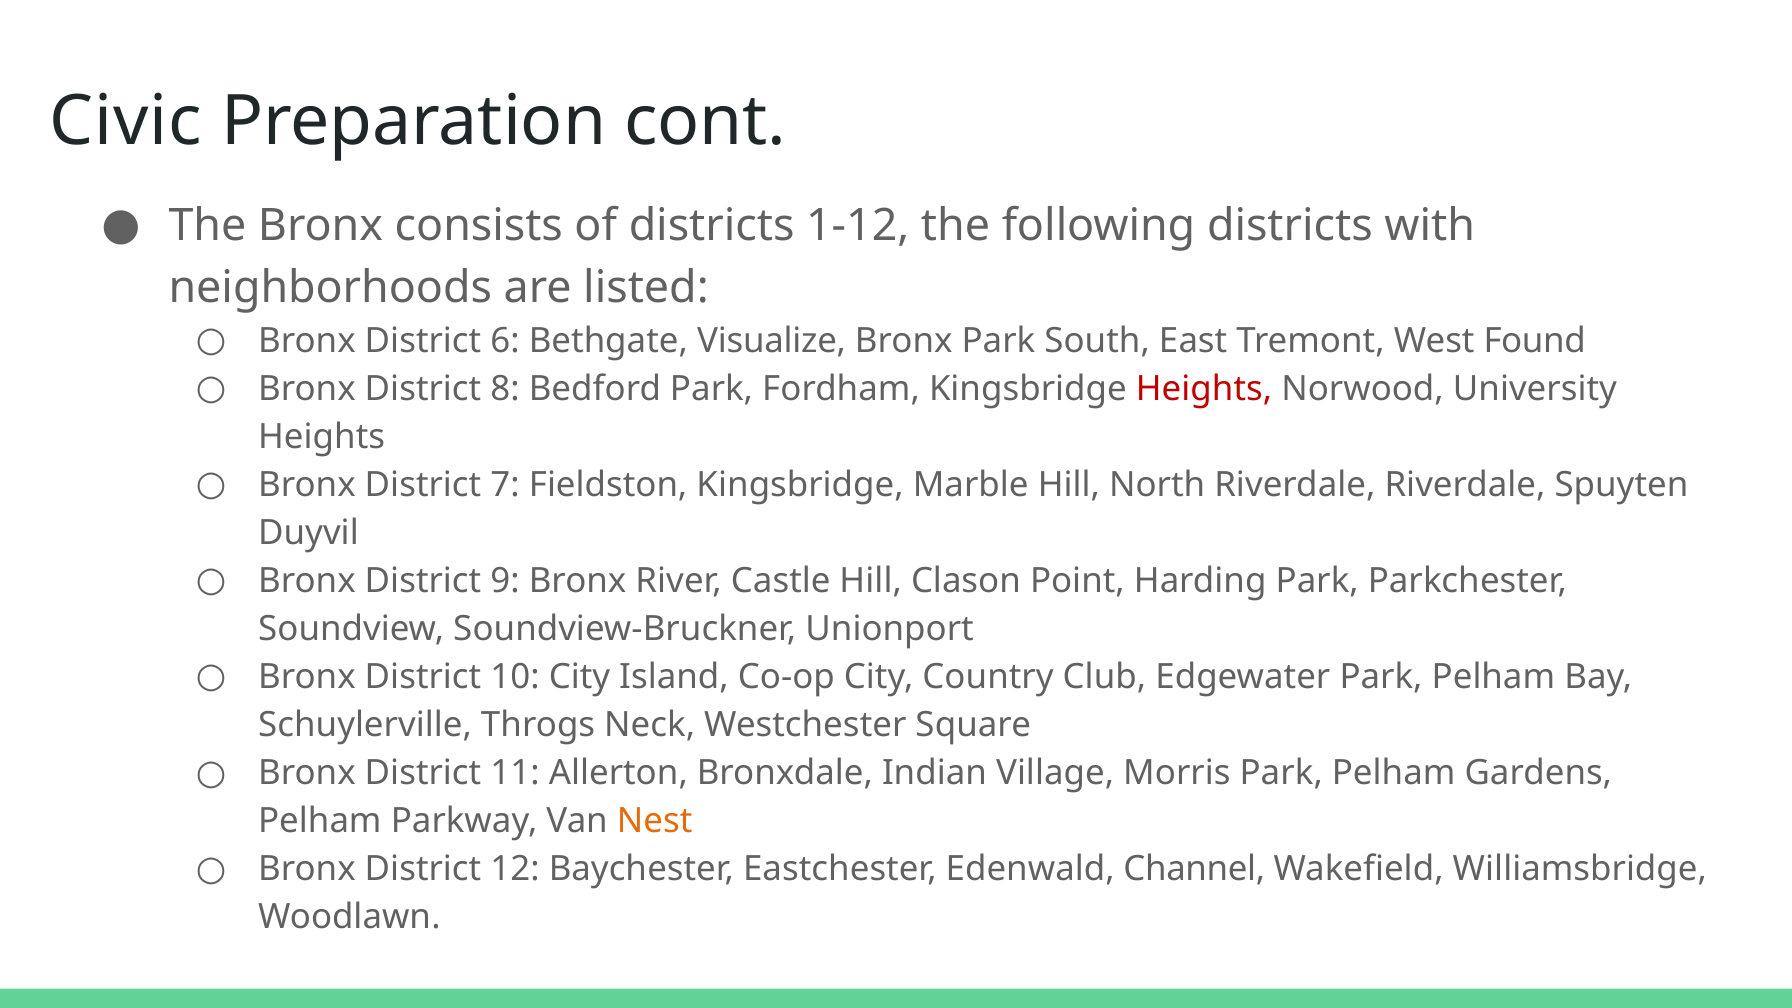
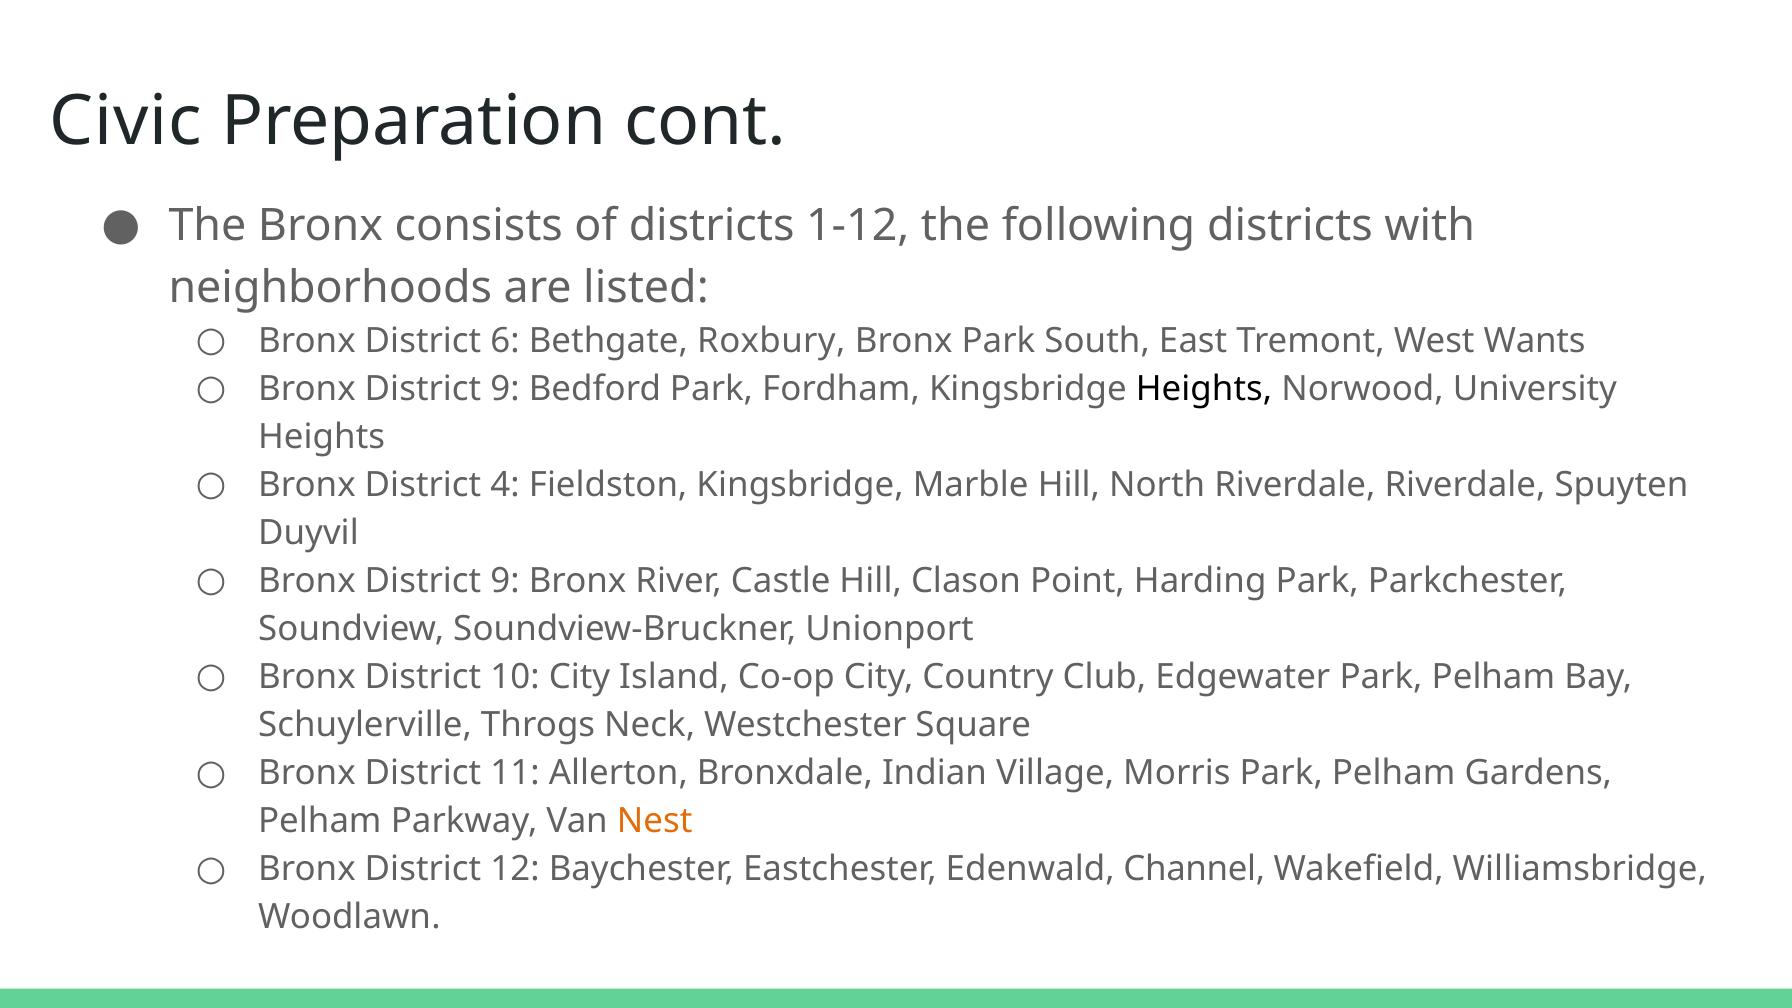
Visualize: Visualize -> Roxbury
Found: Found -> Wants
8 at (505, 389): 8 -> 9
Heights at (1204, 389) colour: red -> black
7: 7 -> 4
